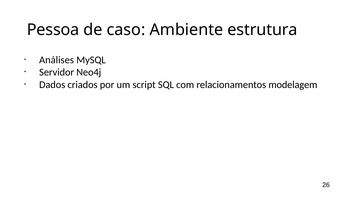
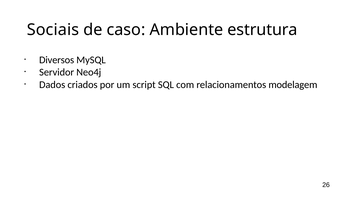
Pessoa: Pessoa -> Sociais
Análises: Análises -> Diversos
